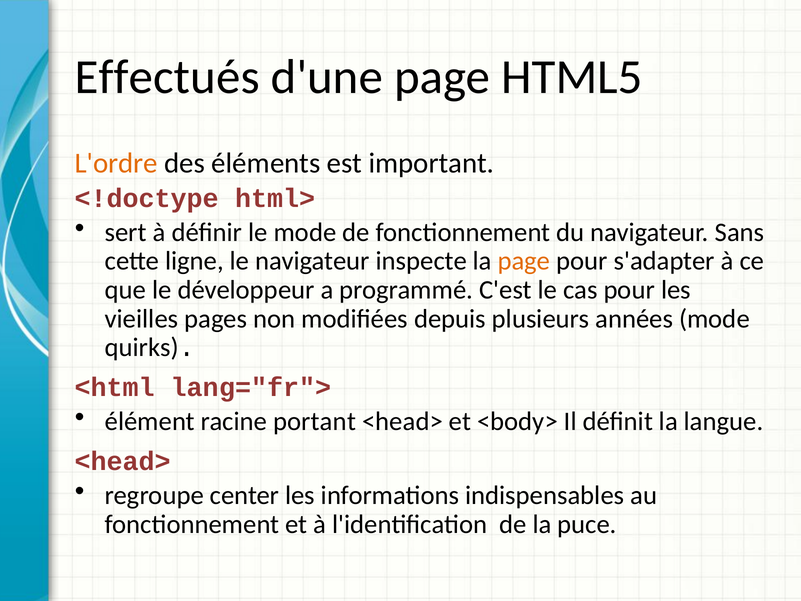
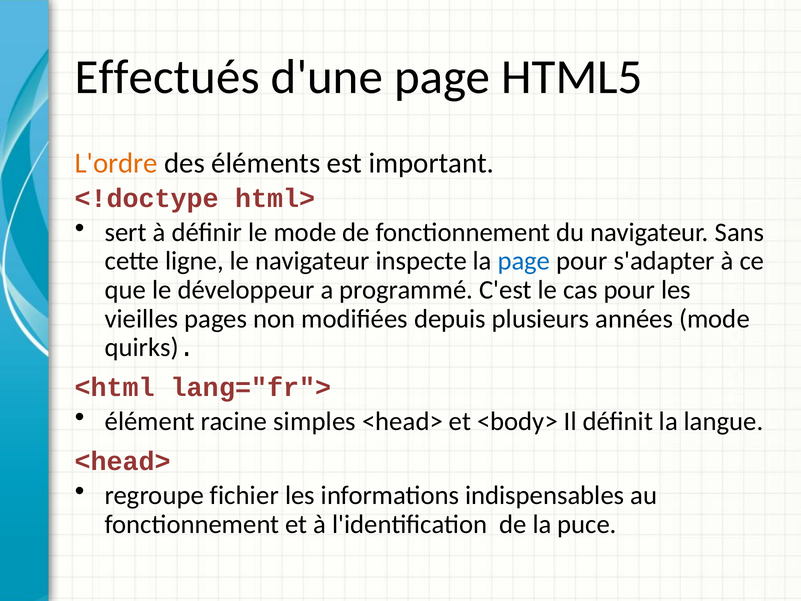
page at (524, 261) colour: orange -> blue
portant: portant -> simples
center: center -> fichier
